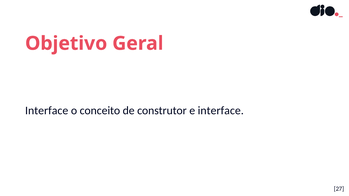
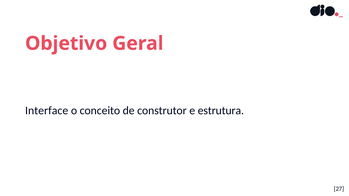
e interface: interface -> estrutura
